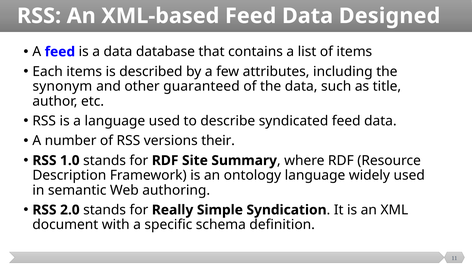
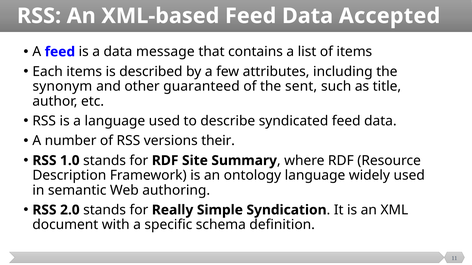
Designed: Designed -> Accepted
database: database -> message
the data: data -> sent
